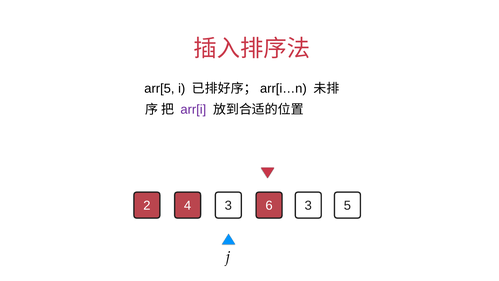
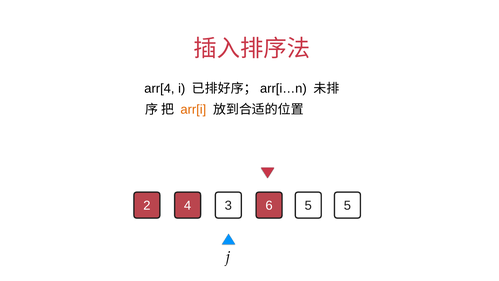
arr[5: arr[5 -> arr[4
arr[i colour: purple -> orange
6 3: 3 -> 5
